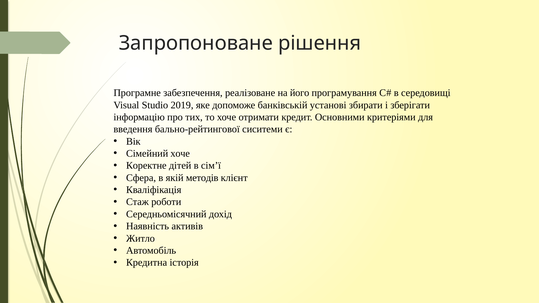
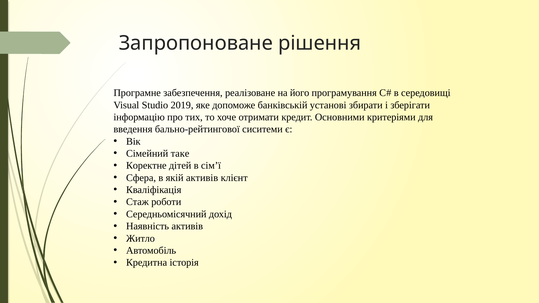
Сімейний хоче: хоче -> таке
якій методів: методів -> активів
